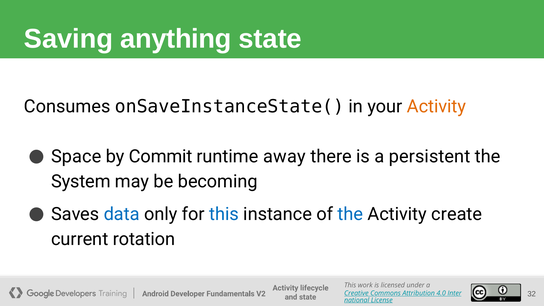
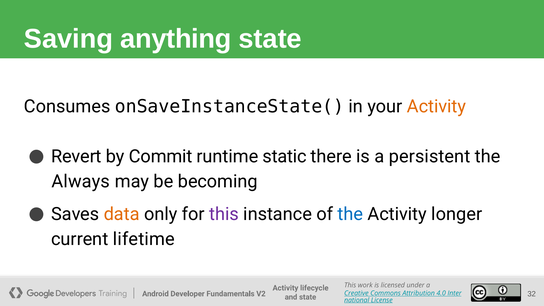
Space: Space -> Revert
away: away -> static
System: System -> Always
data colour: blue -> orange
this at (224, 214) colour: blue -> purple
create: create -> longer
rotation: rotation -> lifetime
